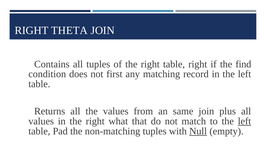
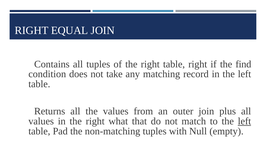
THETA: THETA -> EQUAL
first: first -> take
same: same -> outer
Null underline: present -> none
